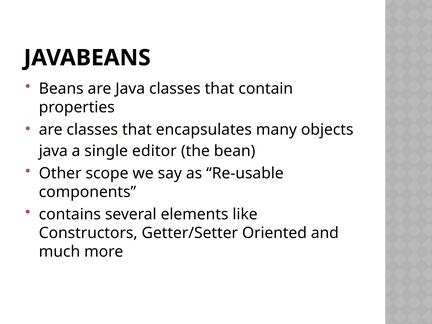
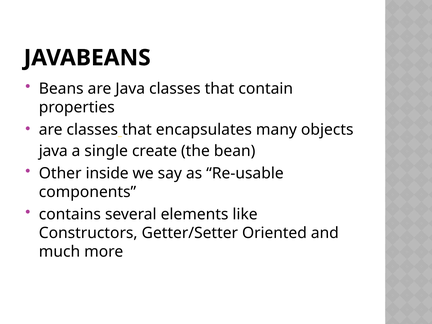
editor: editor -> create
scope: scope -> inside
